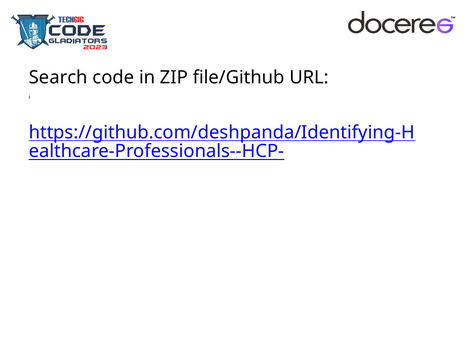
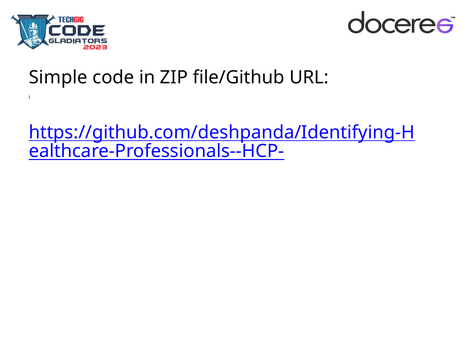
Search: Search -> Simple
